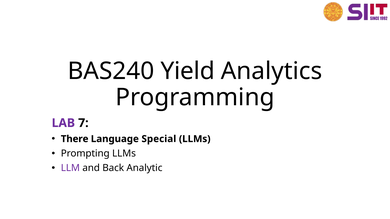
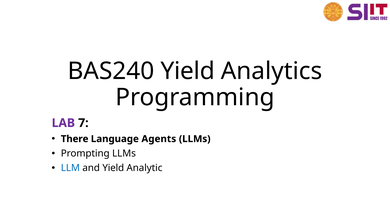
Special: Special -> Agents
LLM colour: purple -> blue
and Back: Back -> Yield
